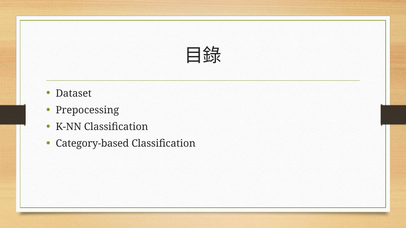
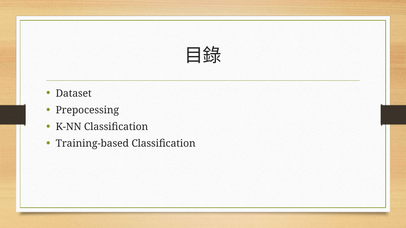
Category-based: Category-based -> Training-based
